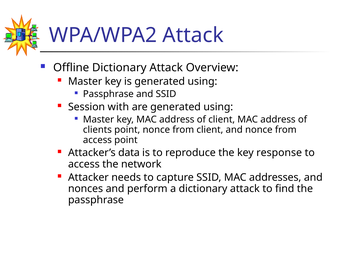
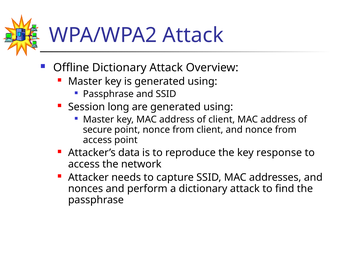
with: with -> long
clients: clients -> secure
